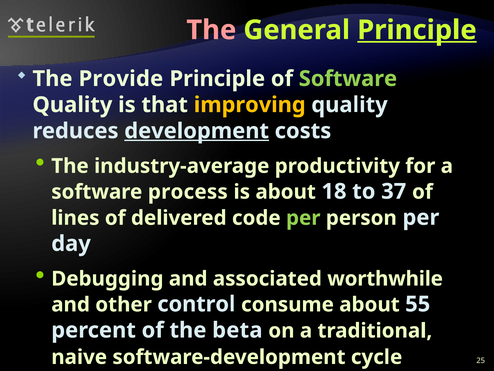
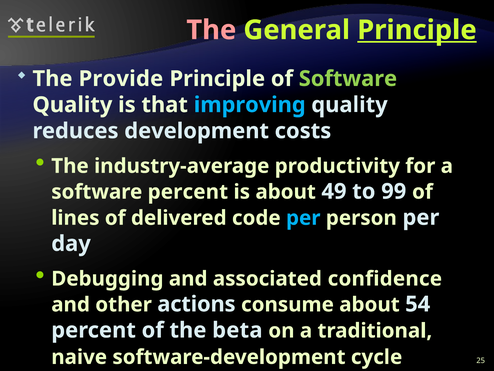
improving colour: yellow -> light blue
development underline: present -> none
software process: process -> percent
18: 18 -> 49
37: 37 -> 99
per at (303, 218) colour: light green -> light blue
worthwhile: worthwhile -> confidence
control: control -> actions
55: 55 -> 54
